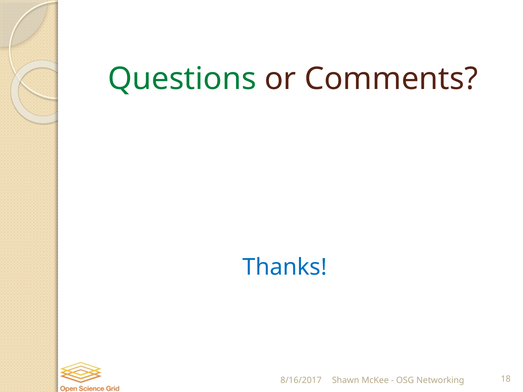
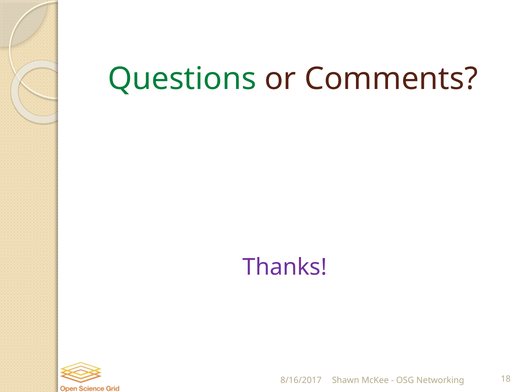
Thanks colour: blue -> purple
